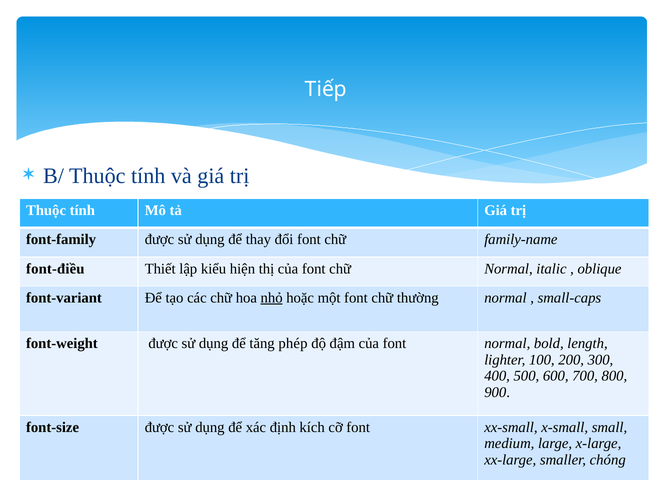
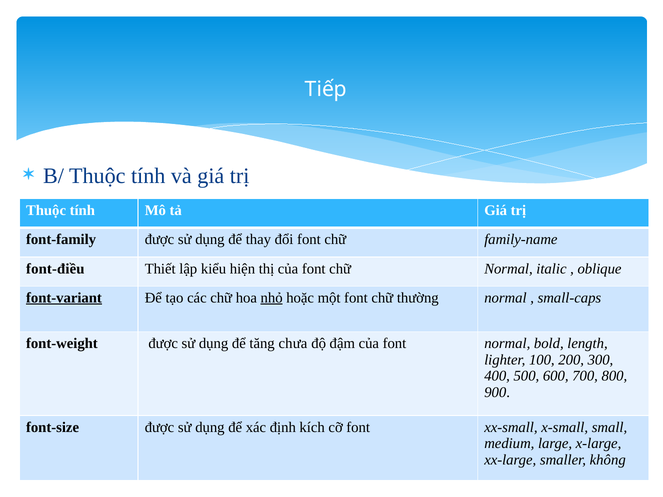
font-variant underline: none -> present
phép: phép -> chưa
chóng: chóng -> không
